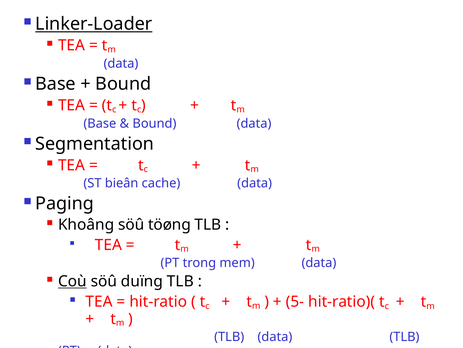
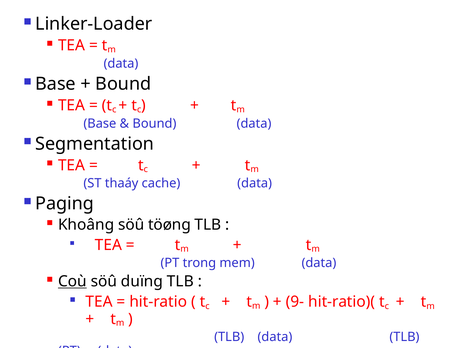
Linker-Loader underline: present -> none
bieân: bieân -> thaáy
5-: 5- -> 9-
